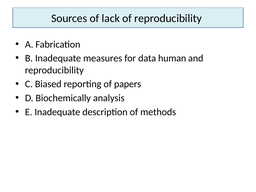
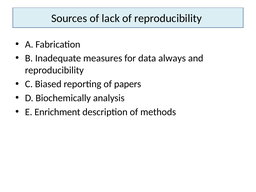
human: human -> always
E Inadequate: Inadequate -> Enrichment
